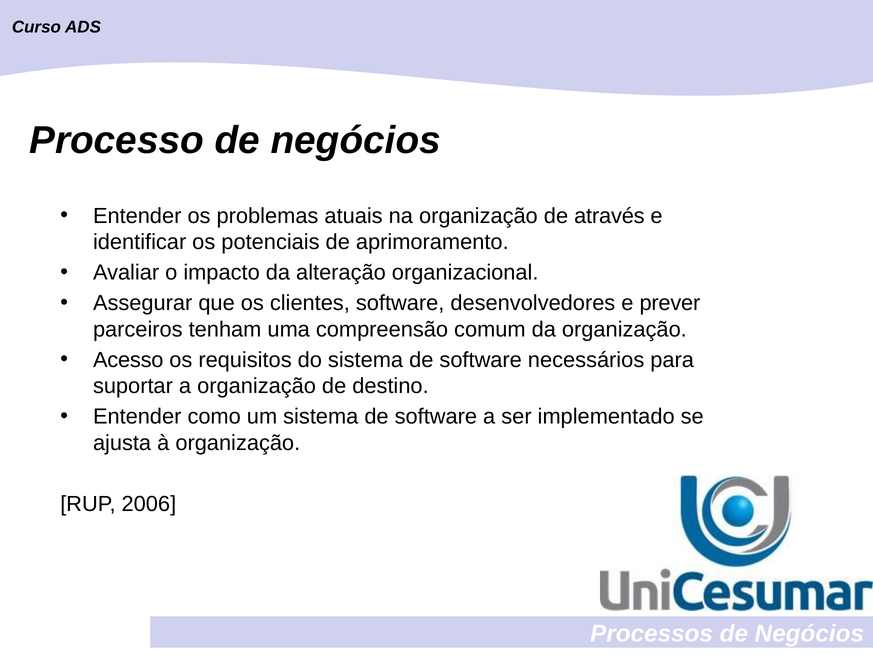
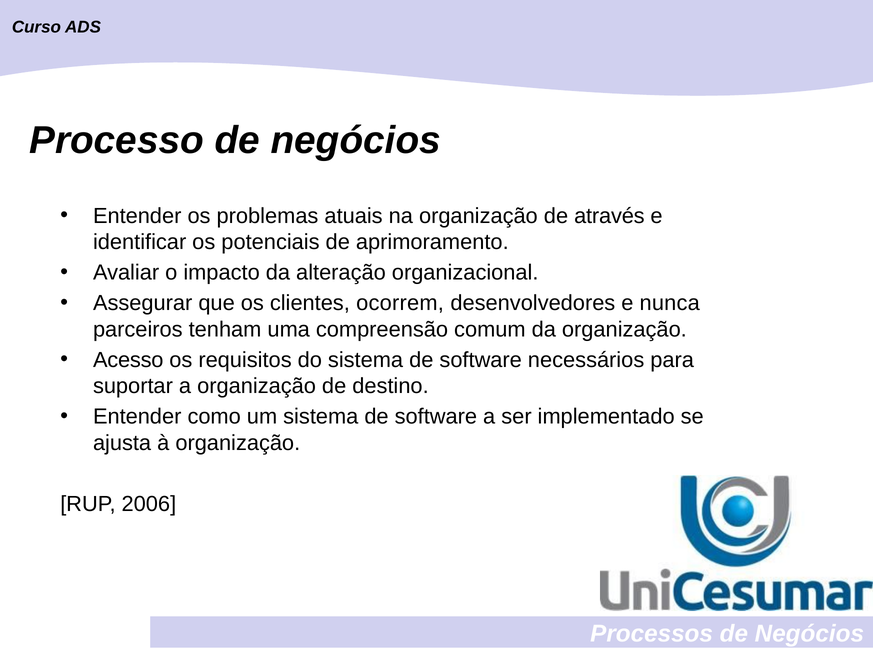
clientes software: software -> ocorrem
prever: prever -> nunca
